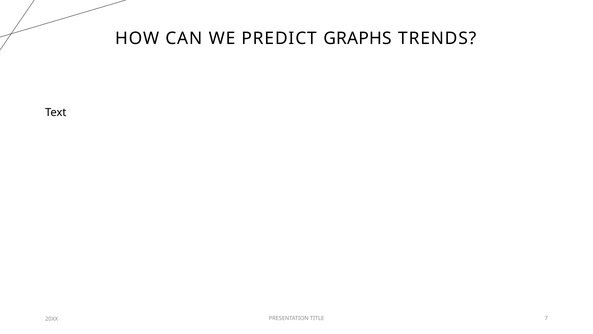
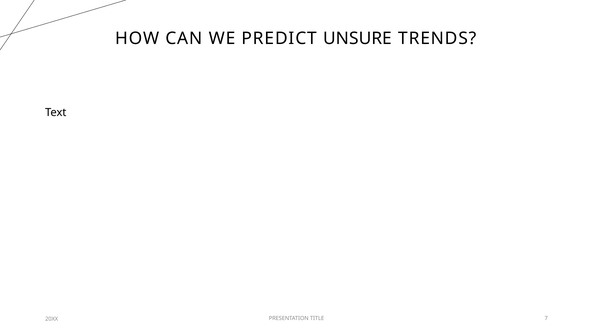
GRAPHS: GRAPHS -> UNSURE
